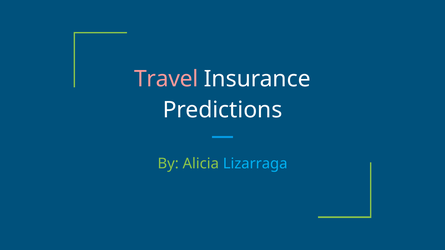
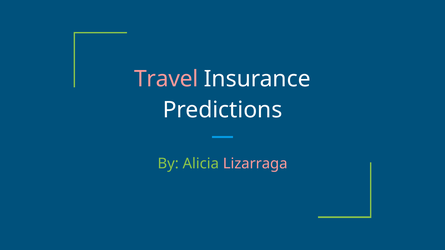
Lizarraga colour: light blue -> pink
